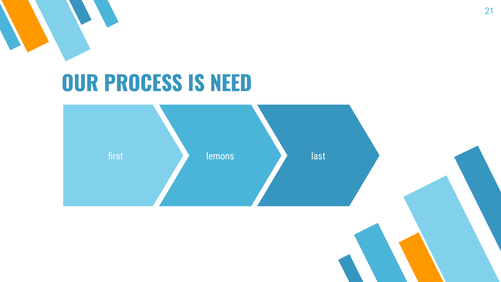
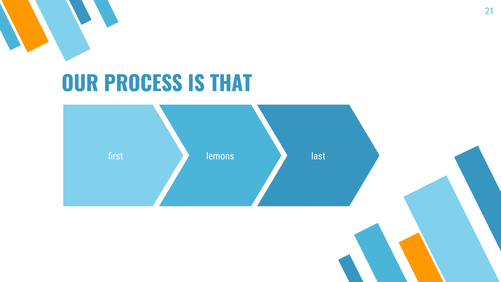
NEED: NEED -> THAT
